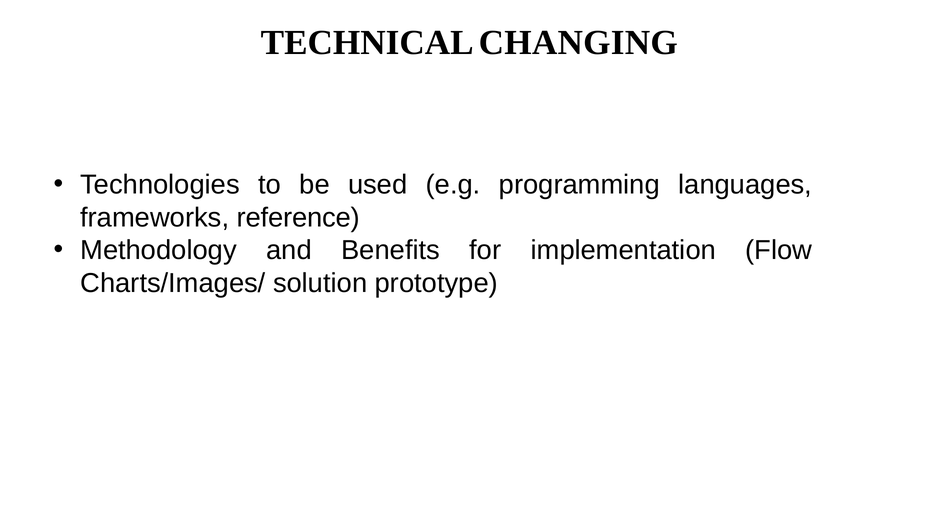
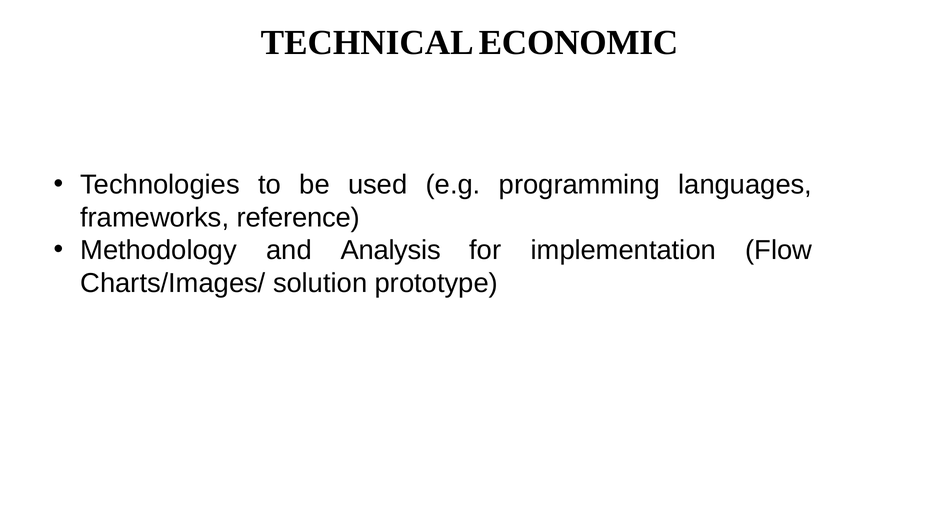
CHANGING: CHANGING -> ECONOMIC
Benefits: Benefits -> Analysis
